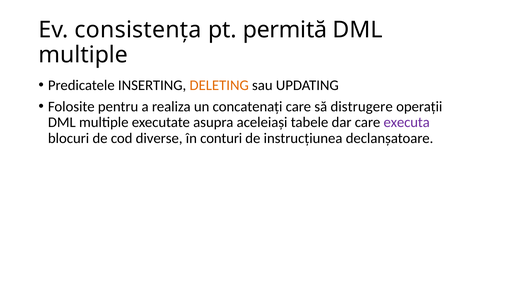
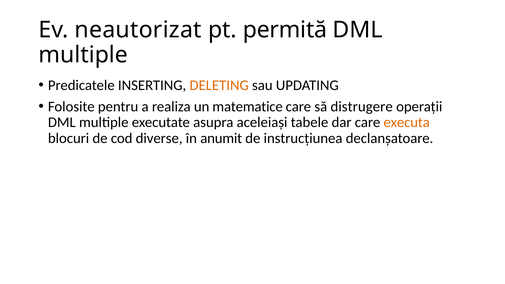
consistenţa: consistenţa -> neautorizat
concatenaţi: concatenaţi -> matematice
executa colour: purple -> orange
conturi: conturi -> anumit
